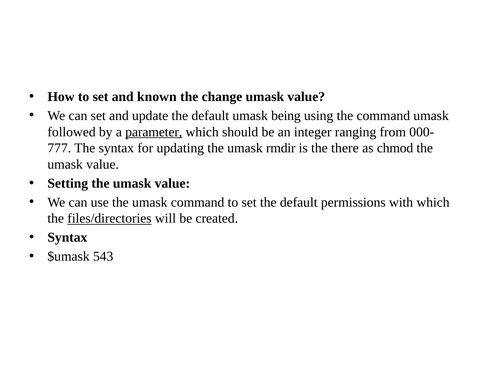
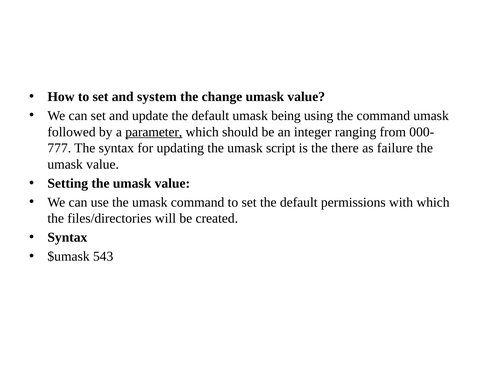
known: known -> system
rmdir: rmdir -> script
chmod: chmod -> failure
files/directories underline: present -> none
